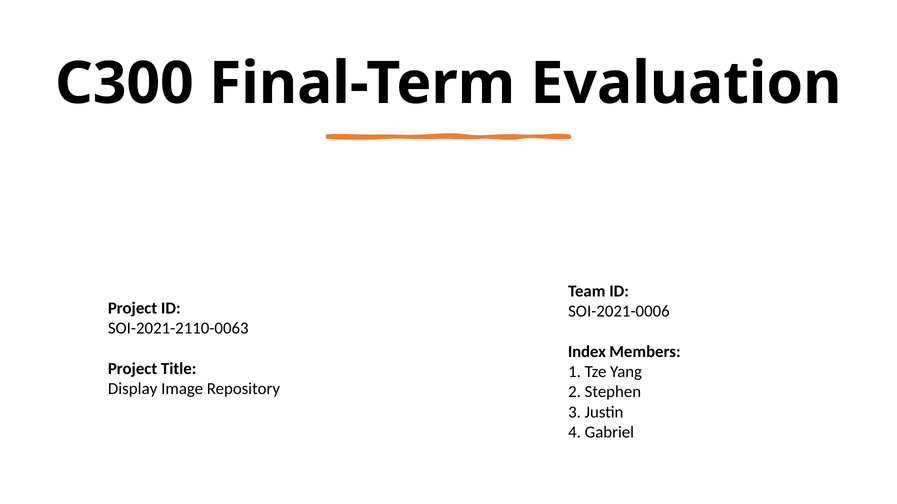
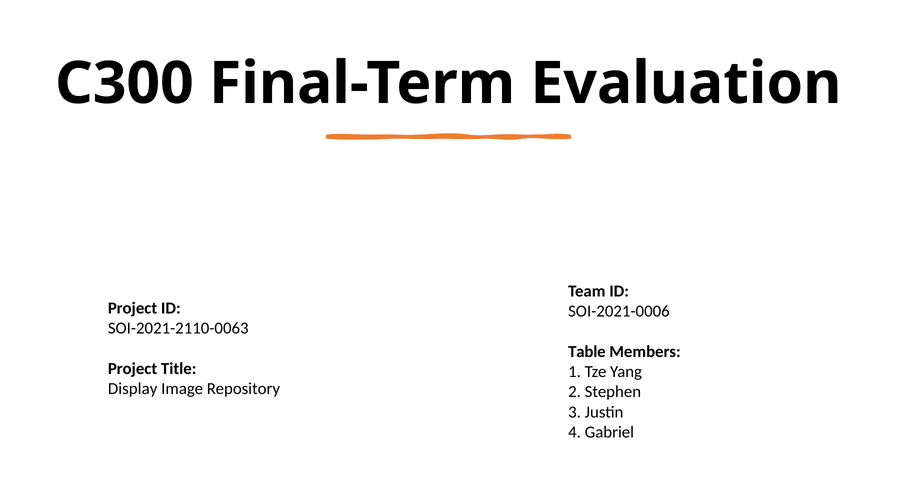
Index: Index -> Table
